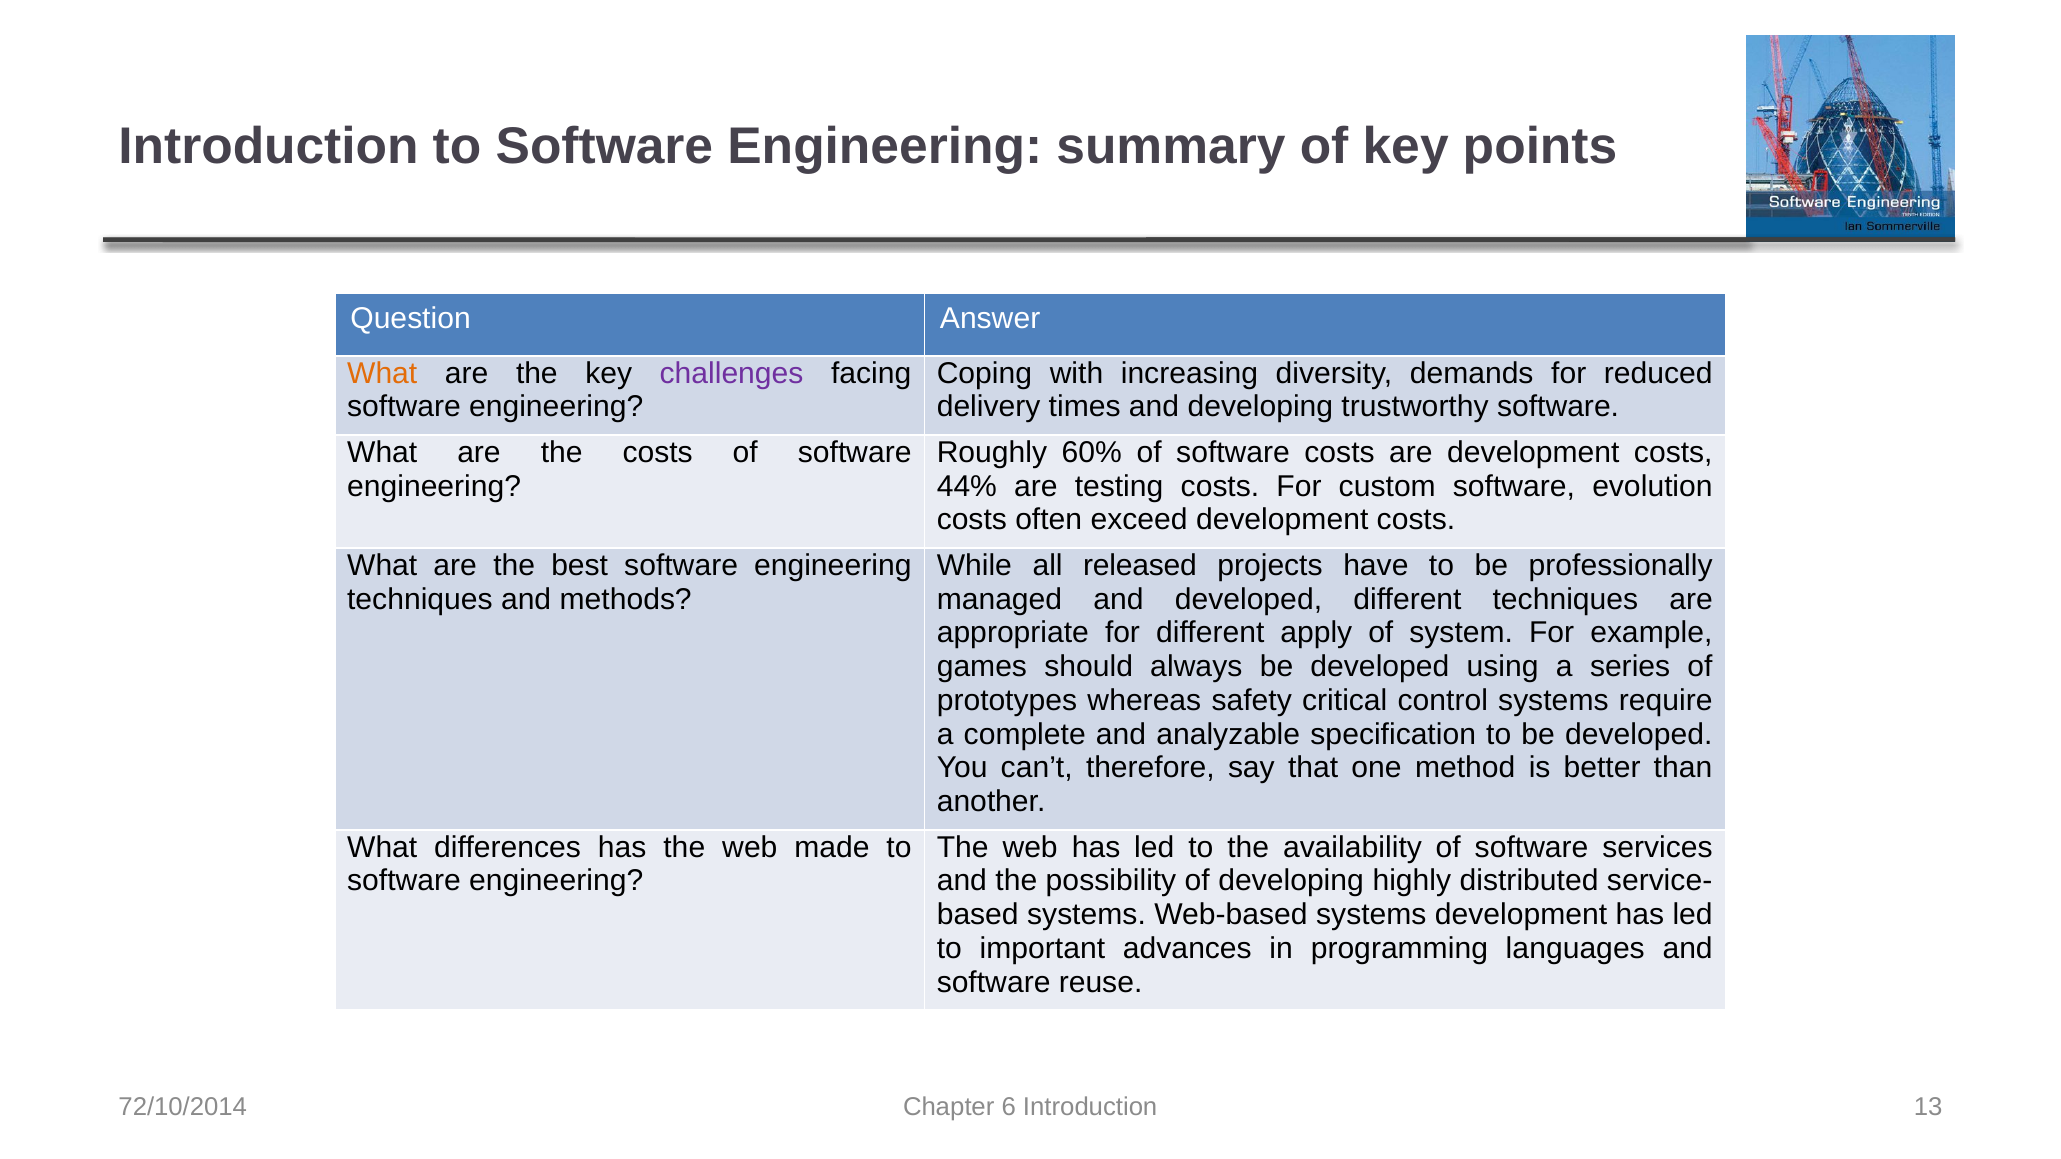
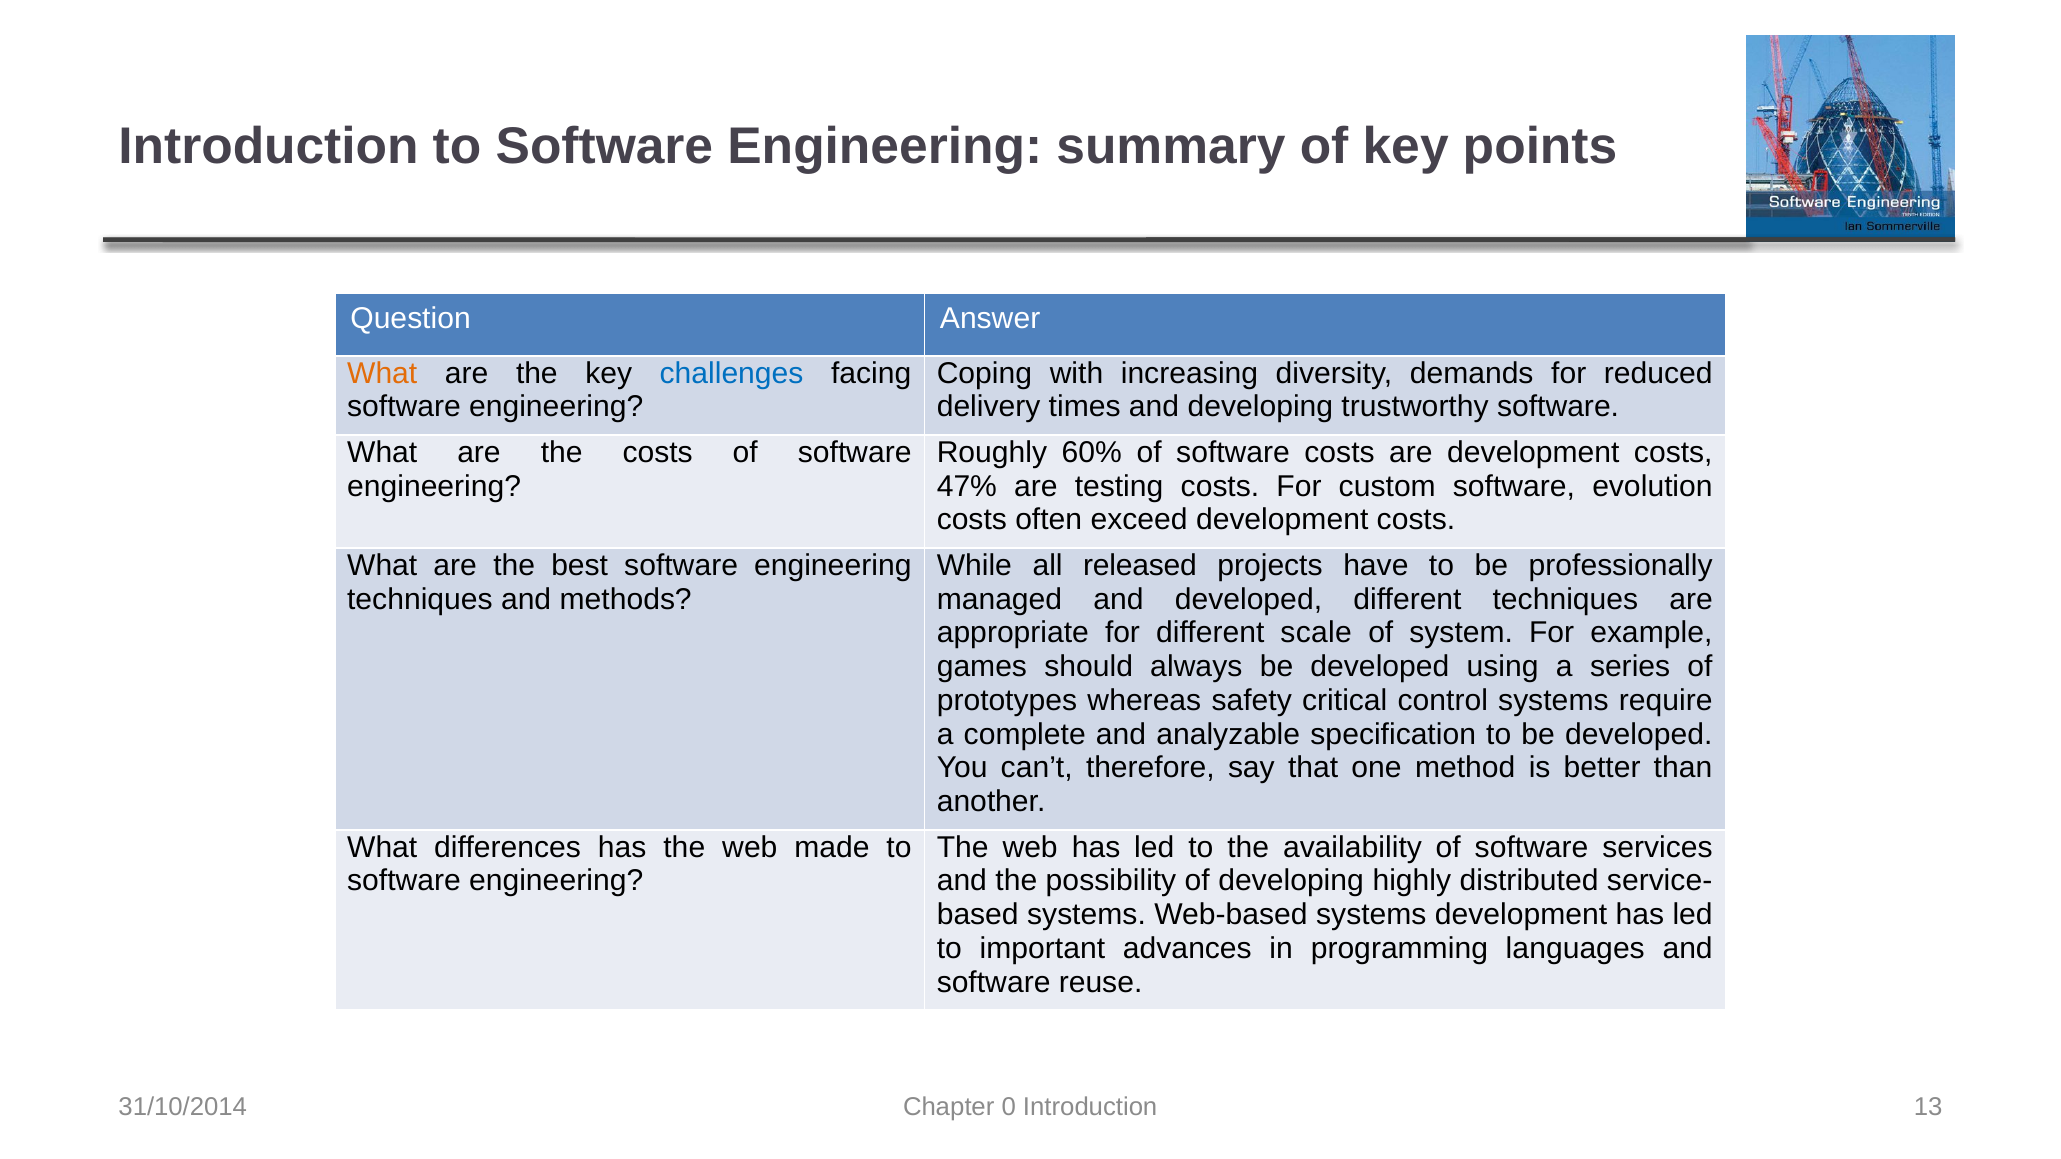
challenges colour: purple -> blue
44%: 44% -> 47%
apply: apply -> scale
72/10/2014: 72/10/2014 -> 31/10/2014
6: 6 -> 0
